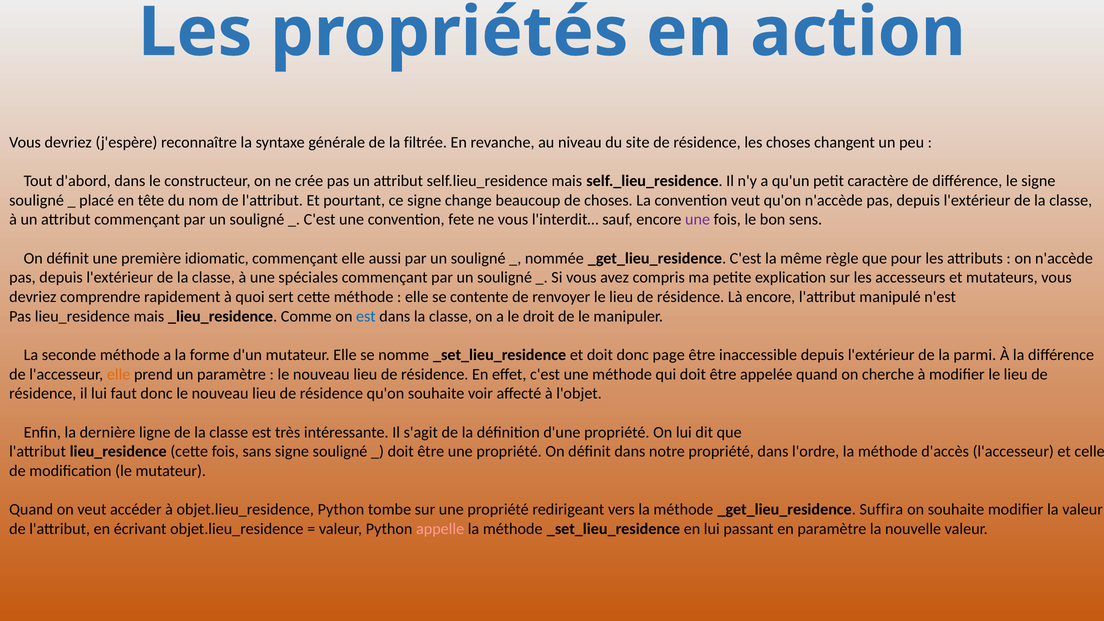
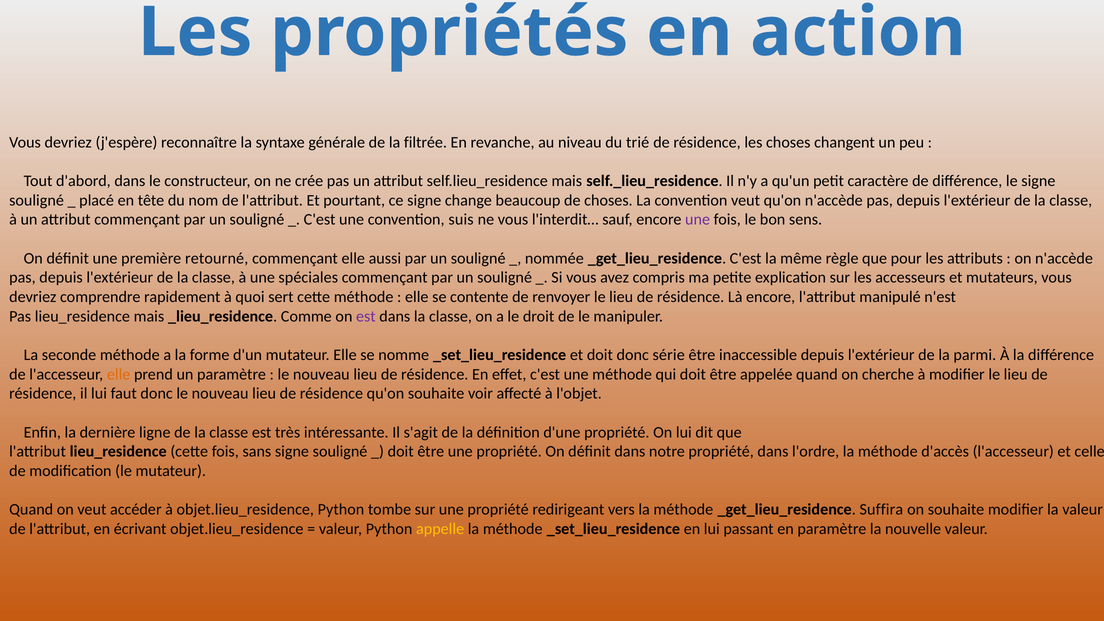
site: site -> trié
fete: fete -> suis
idiomatic: idiomatic -> retourné
est at (366, 316) colour: blue -> purple
page: page -> série
appelle colour: pink -> yellow
